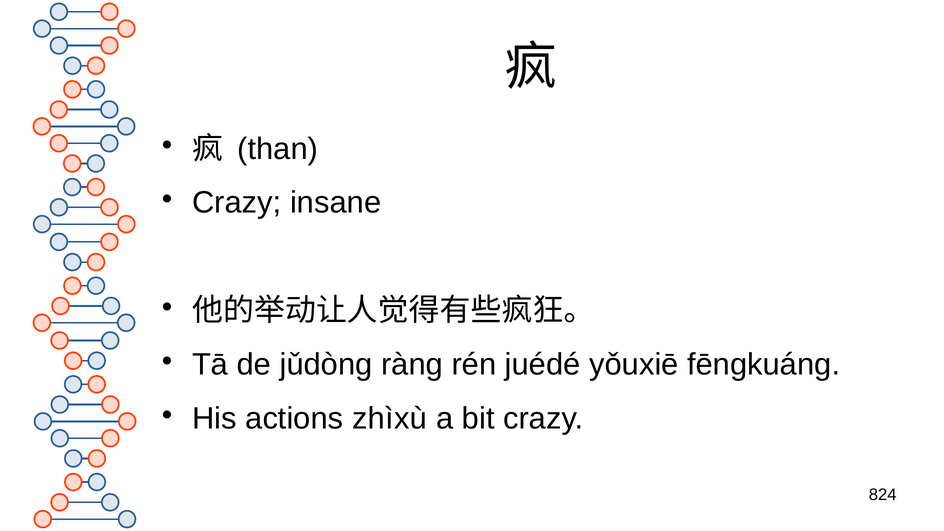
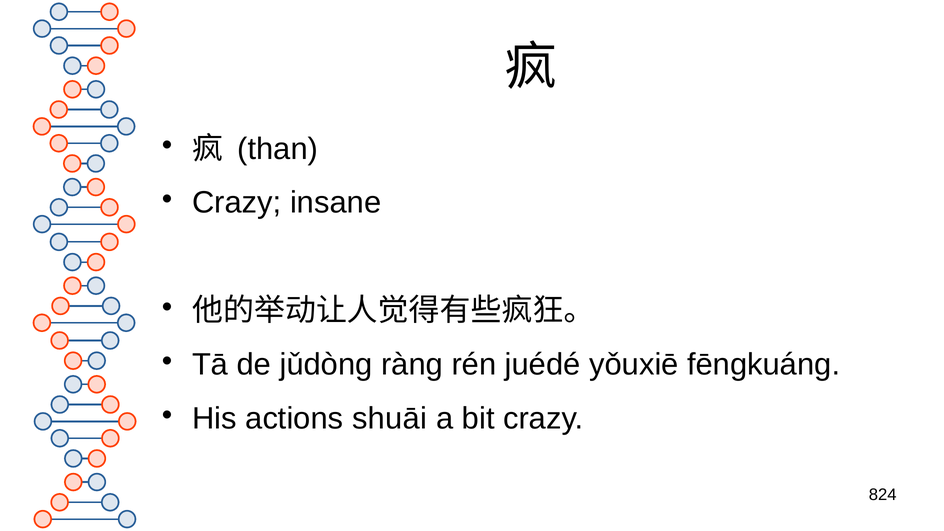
zhìxù: zhìxù -> shuāi
